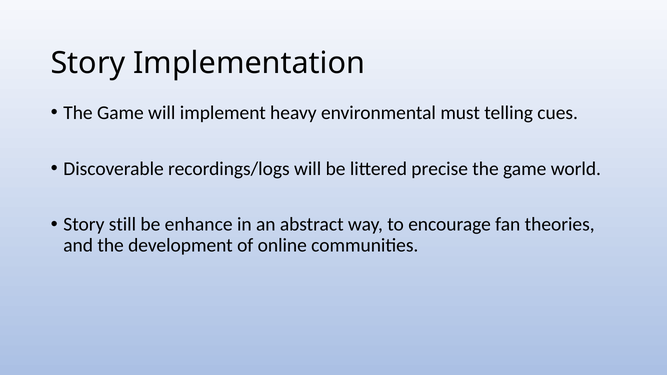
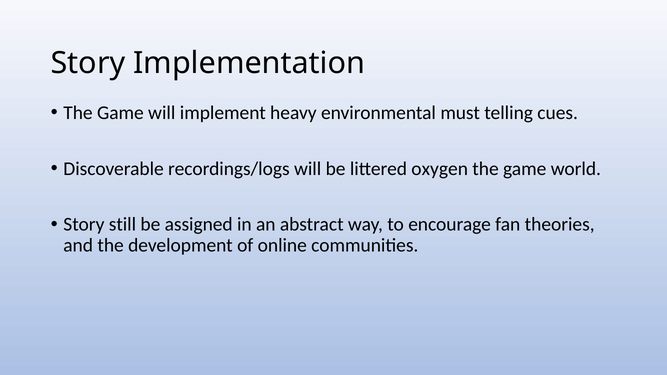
precise: precise -> oxygen
enhance: enhance -> assigned
